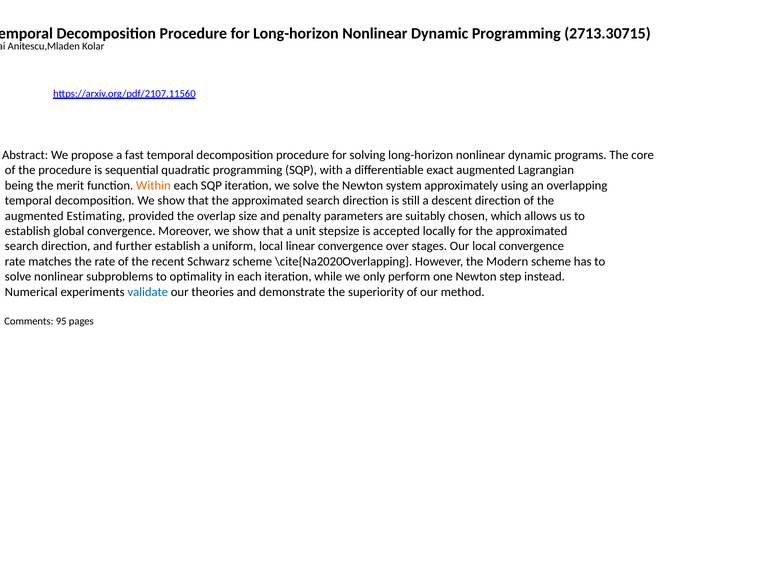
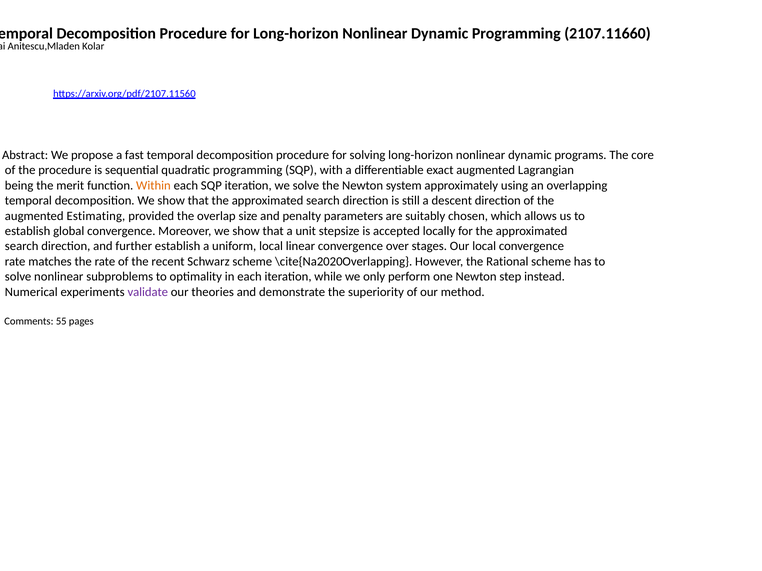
2713.30715: 2713.30715 -> 2107.11660
Modern: Modern -> Rational
validate colour: blue -> purple
95: 95 -> 55
